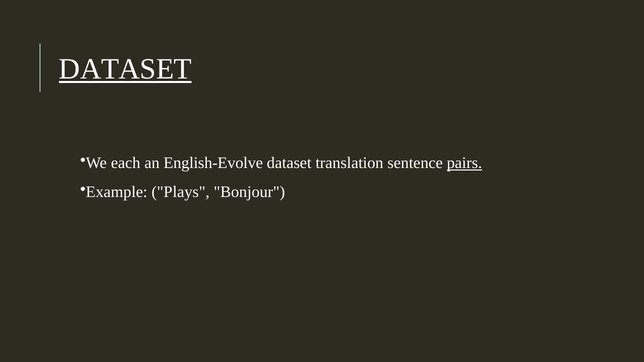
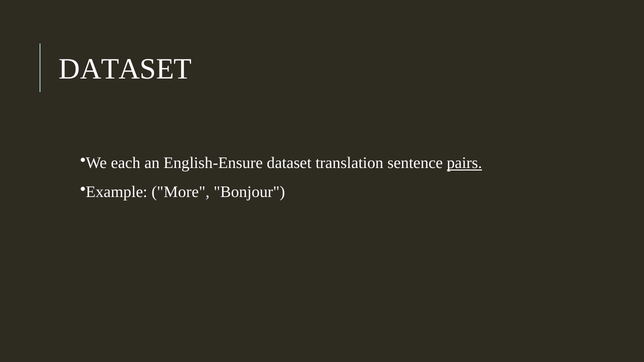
DATASET at (125, 69) underline: present -> none
English-Evolve: English-Evolve -> English-Ensure
Plays: Plays -> More
